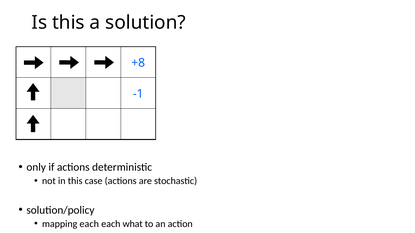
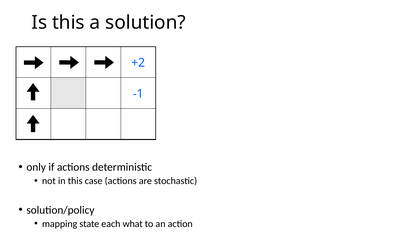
+8: +8 -> +2
mapping each: each -> state
